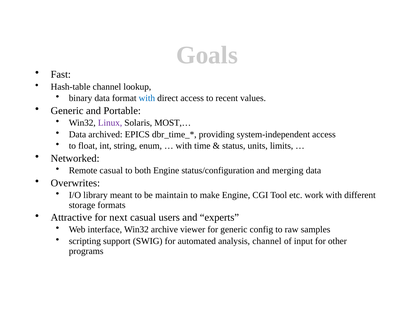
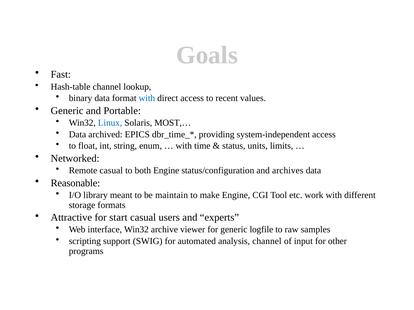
Linux colour: purple -> blue
merging: merging -> archives
Overwrites: Overwrites -> Reasonable
next: next -> start
config: config -> logfile
